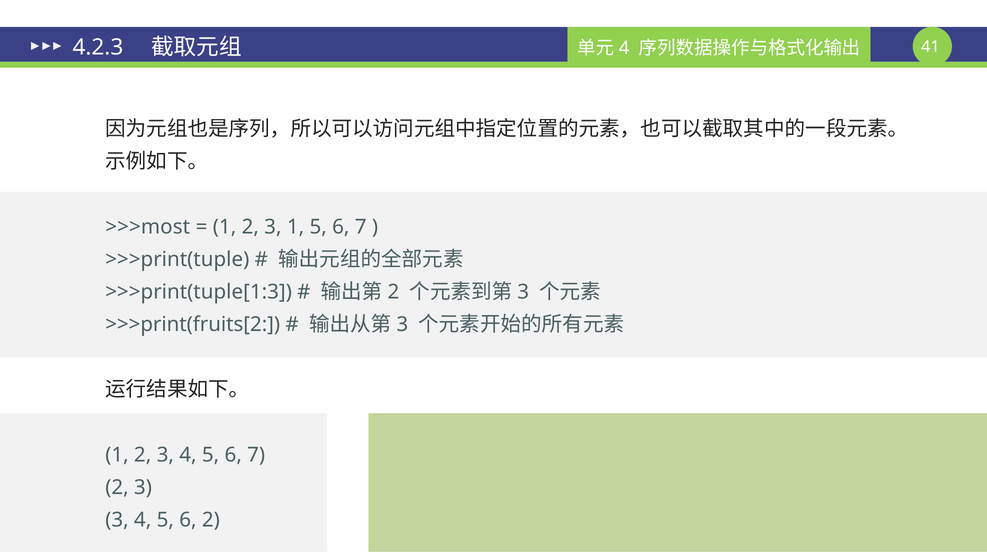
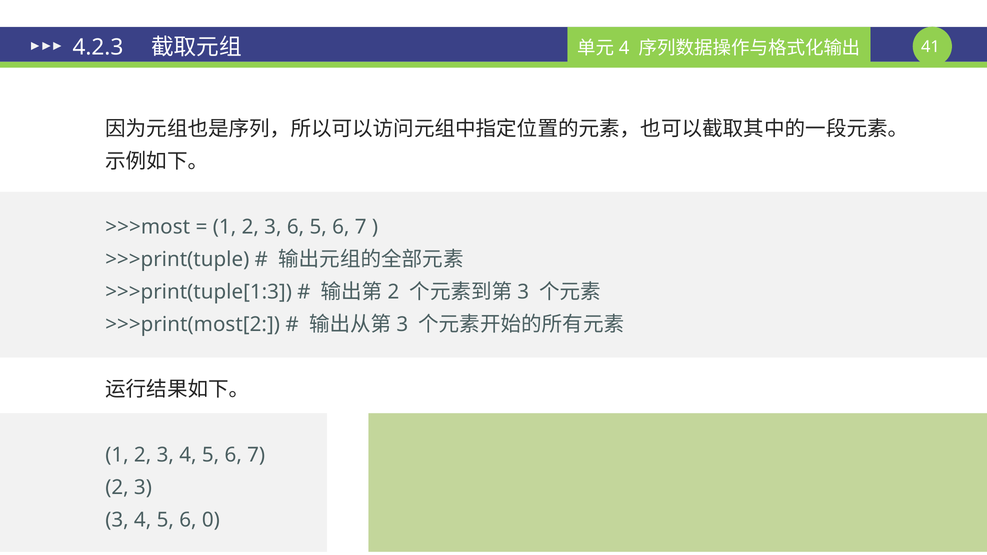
3 1: 1 -> 6
>>>print(fruits[2: >>>print(fruits[2 -> >>>print(most[2
6 2: 2 -> 0
